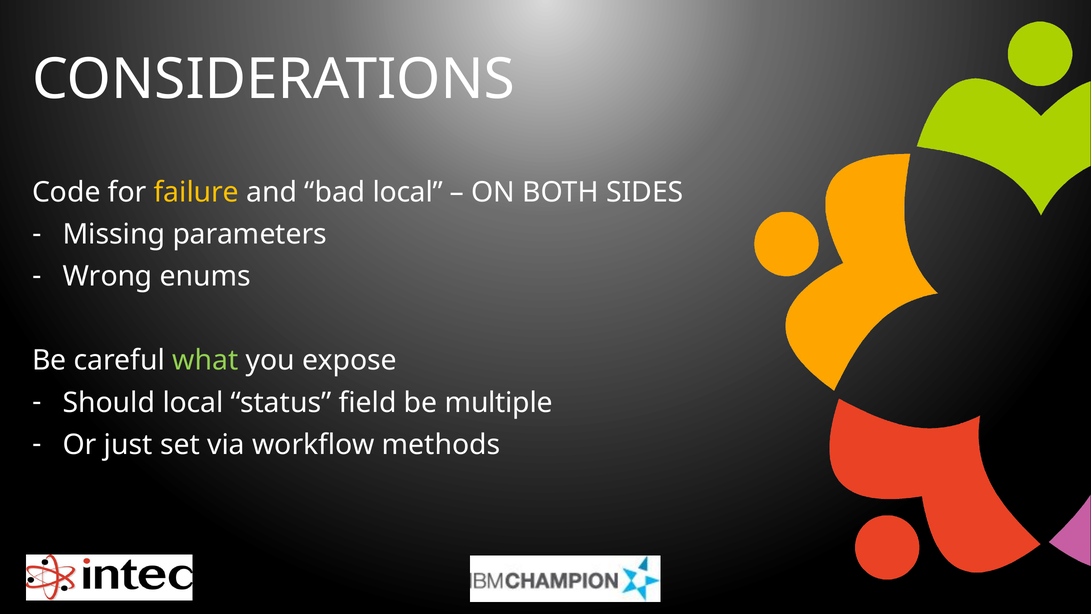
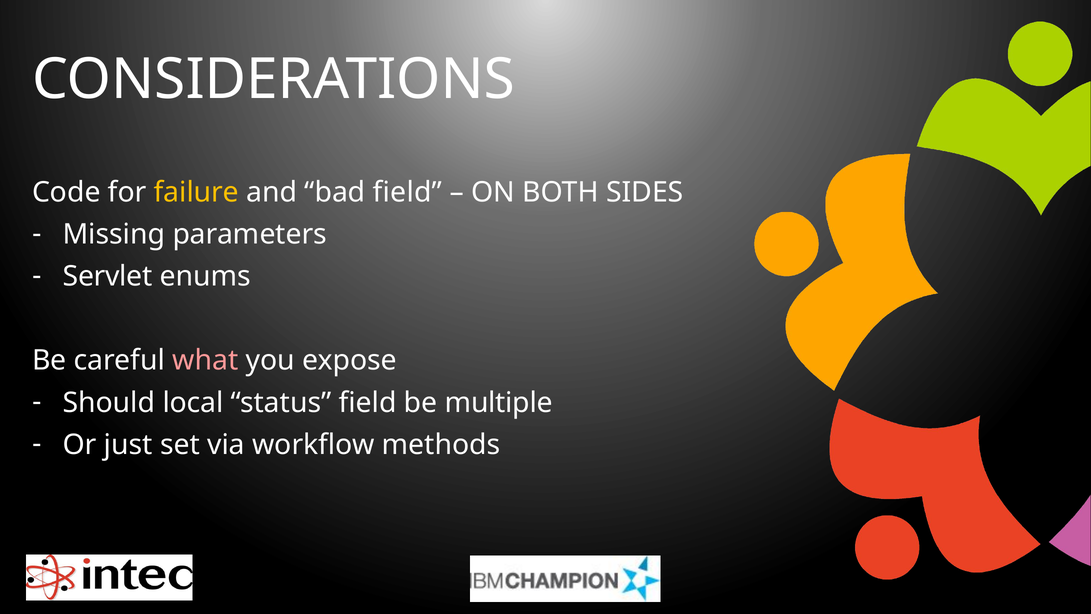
bad local: local -> field
Wrong: Wrong -> Servlet
what colour: light green -> pink
